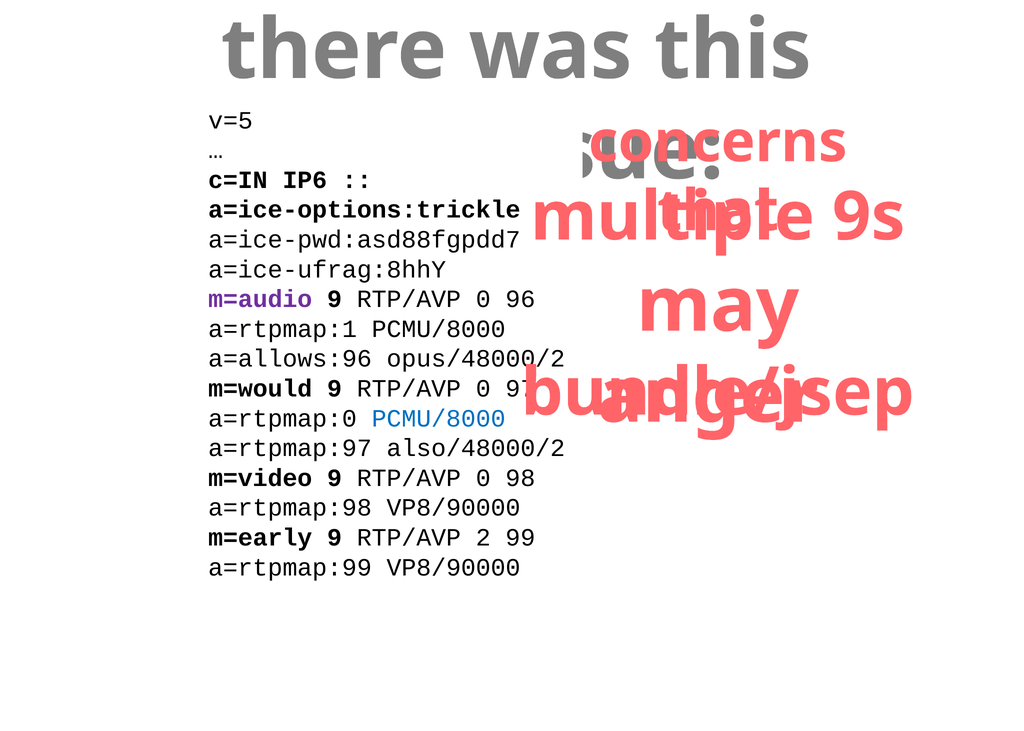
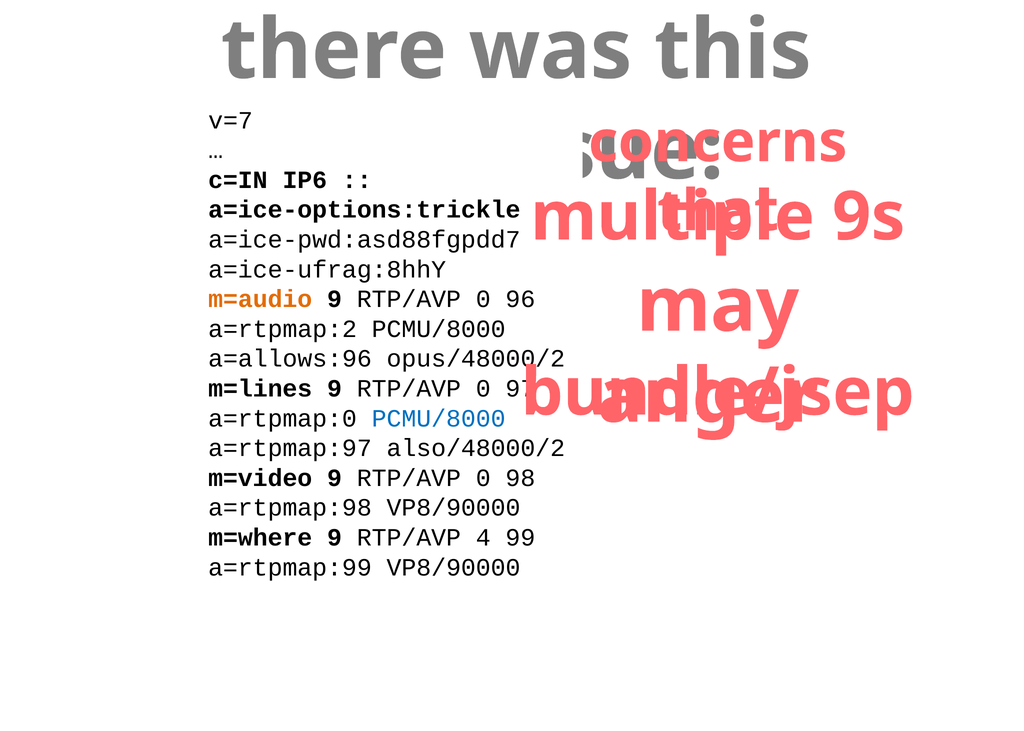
v=5: v=5 -> v=7
m=audio colour: purple -> orange
a=rtpmap:1: a=rtpmap:1 -> a=rtpmap:2
m=would: m=would -> m=lines
m=early: m=early -> m=where
2: 2 -> 4
